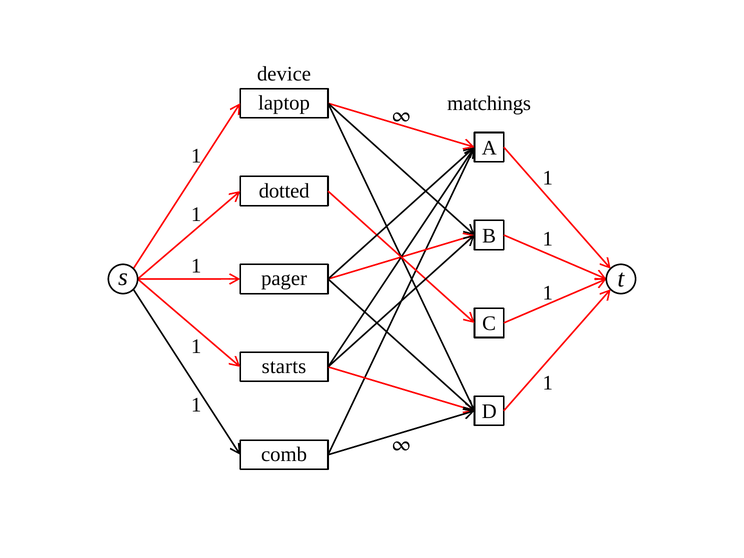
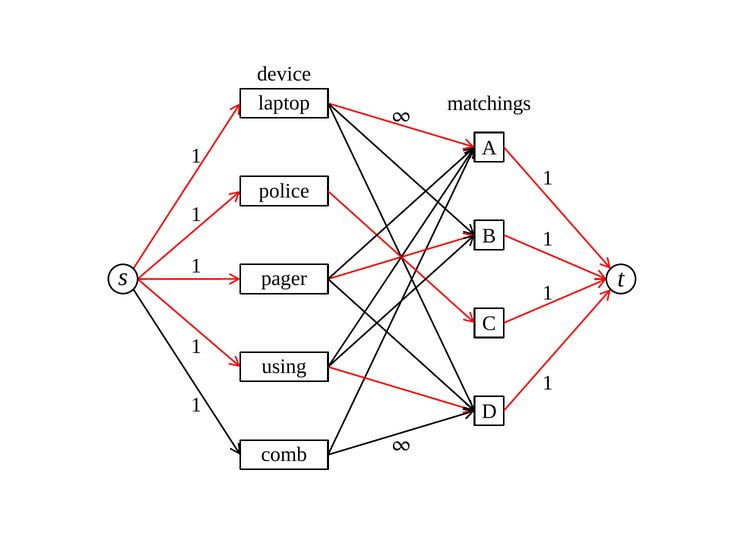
dotted: dotted -> police
starts: starts -> using
